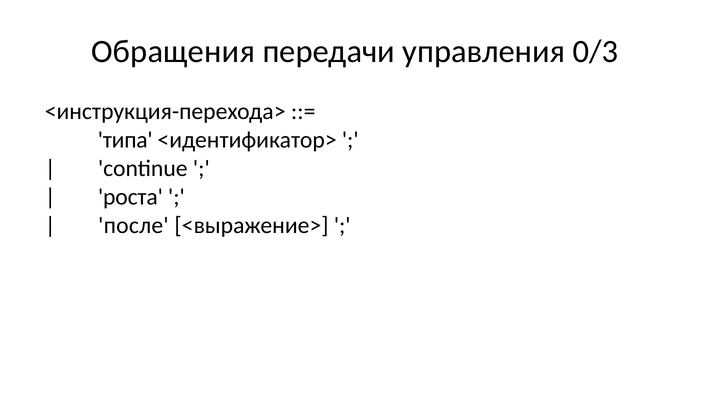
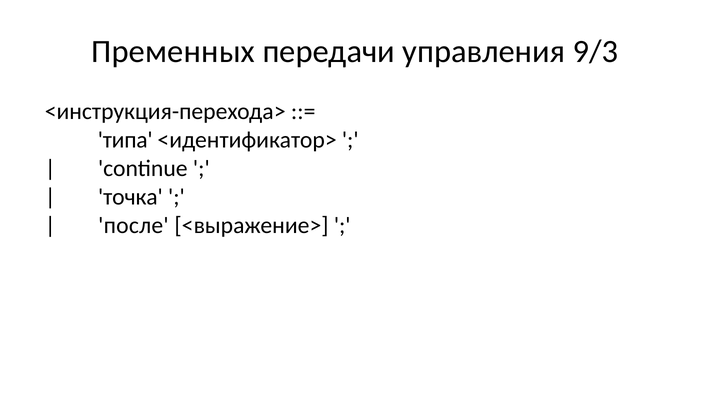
Обращения: Обращения -> Пременных
0/3: 0/3 -> 9/3
роста: роста -> точка
